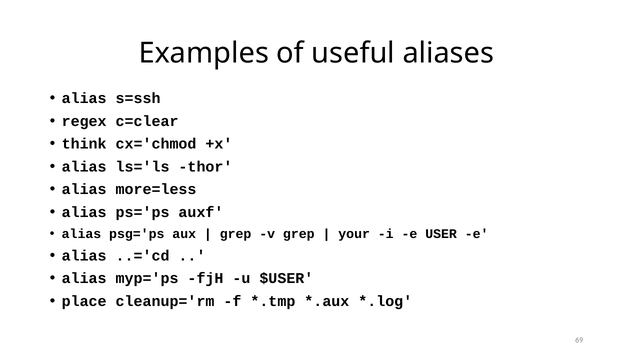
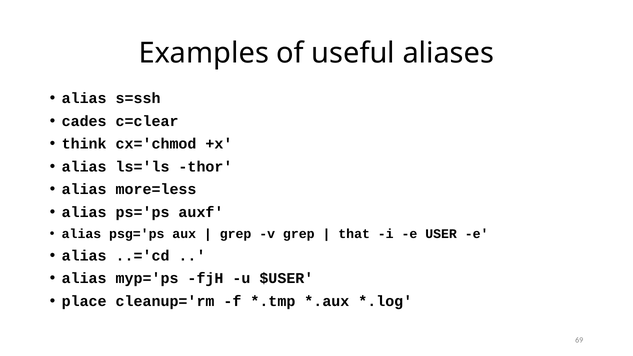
regex: regex -> cades
your: your -> that
